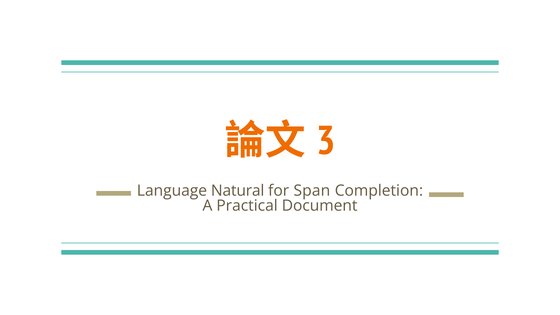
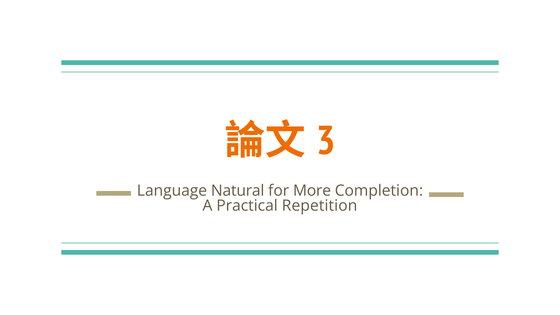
Span: Span -> More
Document: Document -> Repetition
